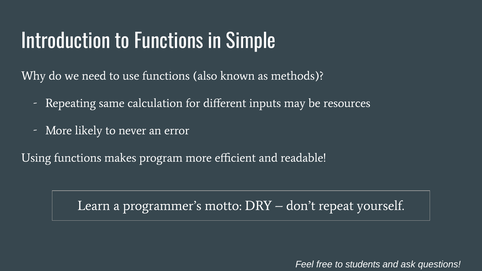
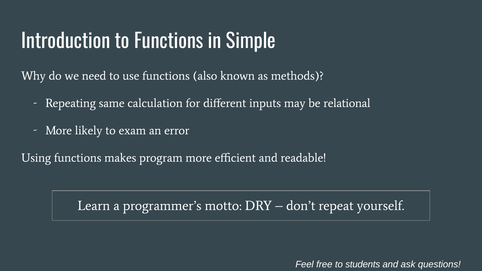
resources: resources -> relational
never: never -> exam
